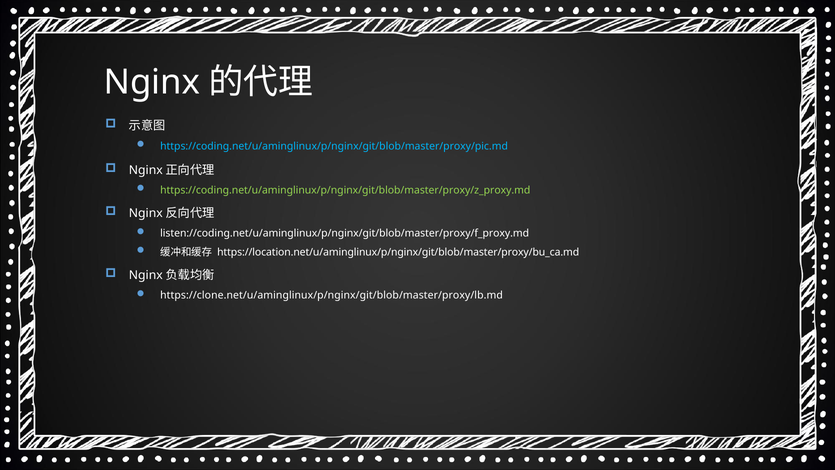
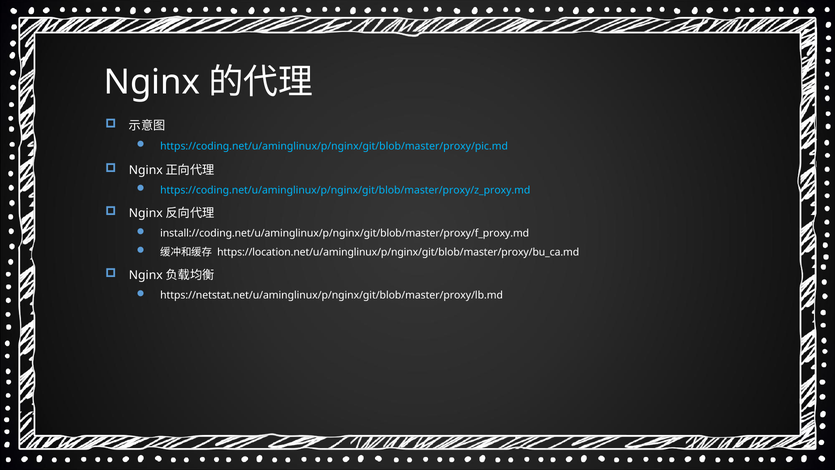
https://coding.net/u/aminglinux/p/nginx/git/blob/master/proxy/z_proxy.md colour: light green -> light blue
listen://coding.net/u/aminglinux/p/nginx/git/blob/master/proxy/f_proxy.md: listen://coding.net/u/aminglinux/p/nginx/git/blob/master/proxy/f_proxy.md -> install://coding.net/u/aminglinux/p/nginx/git/blob/master/proxy/f_proxy.md
https://clone.net/u/aminglinux/p/nginx/git/blob/master/proxy/lb.md: https://clone.net/u/aminglinux/p/nginx/git/blob/master/proxy/lb.md -> https://netstat.net/u/aminglinux/p/nginx/git/blob/master/proxy/lb.md
